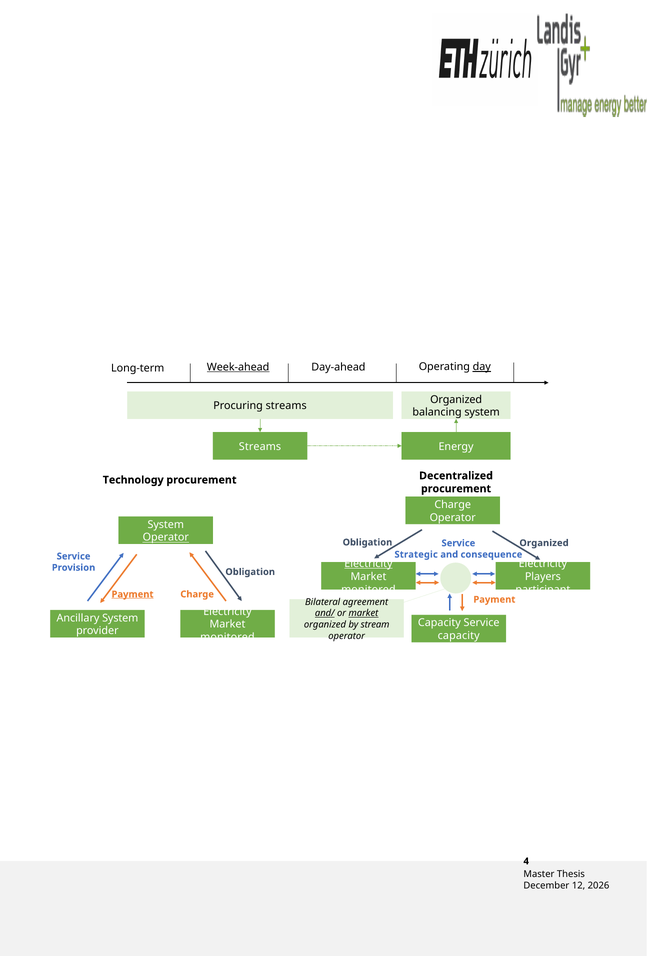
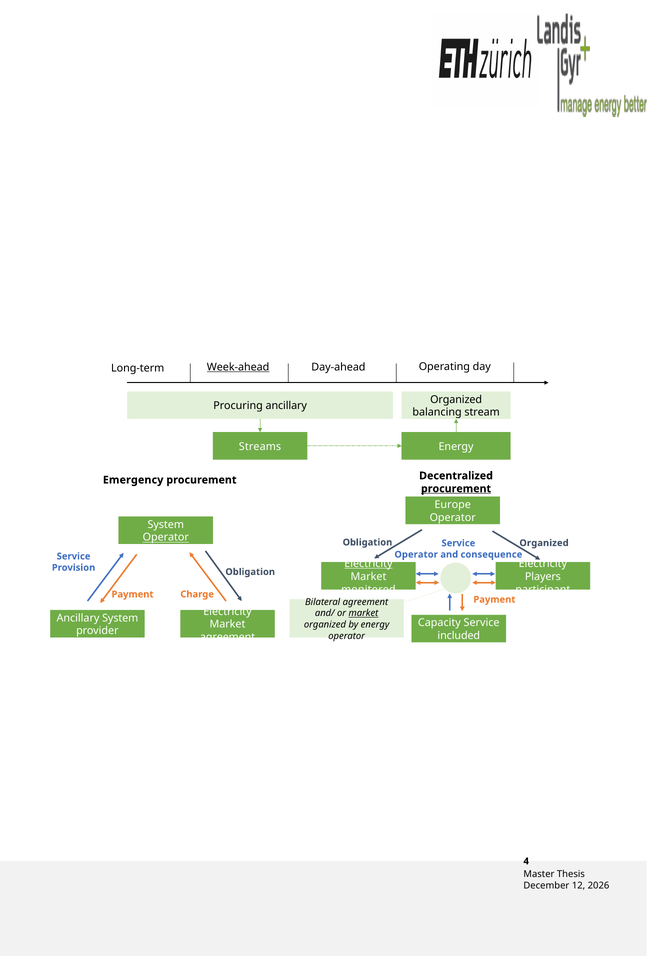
day underline: present -> none
Procuring streams: streams -> ancillary
balancing system: system -> stream
Technology: Technology -> Emergency
procurement at (456, 488) underline: none -> present
Charge at (453, 504): Charge -> Europe
Strategic at (416, 554): Strategic -> Operator
Payment at (133, 594) underline: present -> none
and/ underline: present -> none
by stream: stream -> energy
capacity at (459, 635): capacity -> included
monitored at (227, 637): monitored -> agreement
